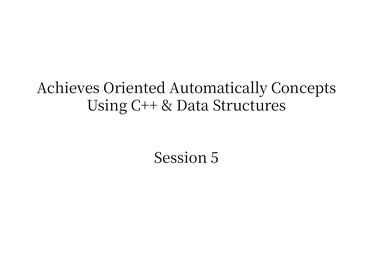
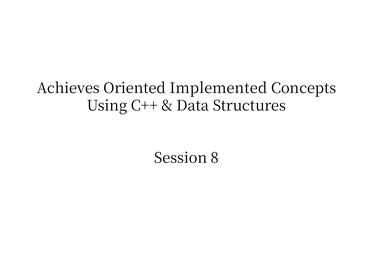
Automatically: Automatically -> Implemented
5: 5 -> 8
